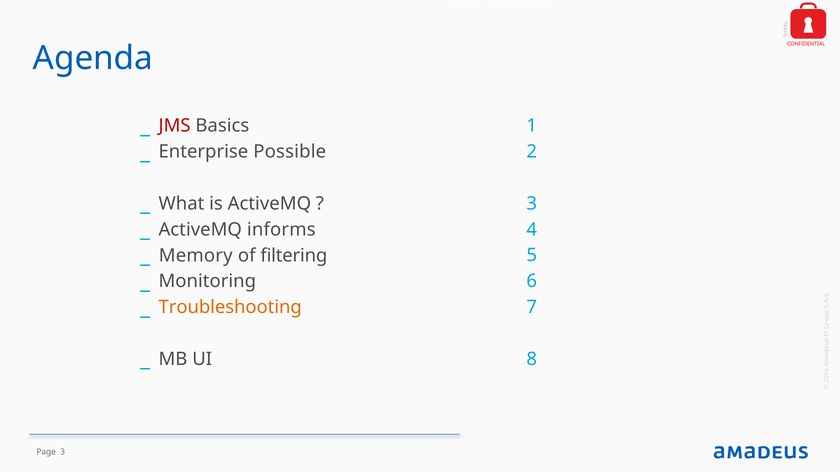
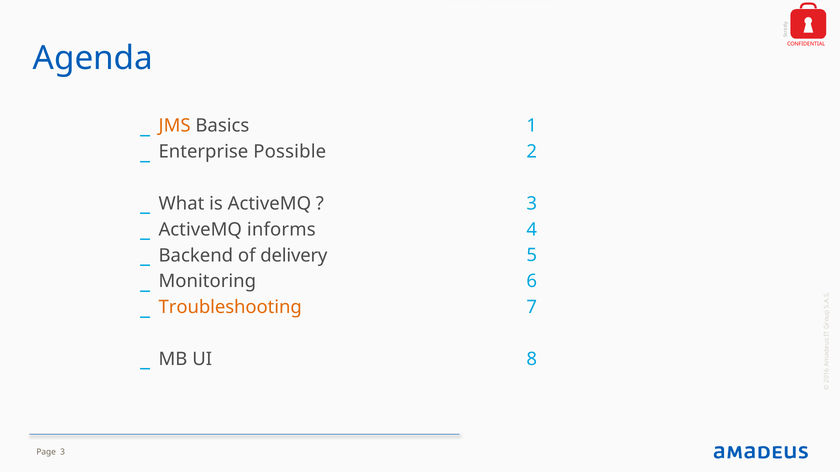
JMS colour: red -> orange
Memory: Memory -> Backend
filtering: filtering -> delivery
